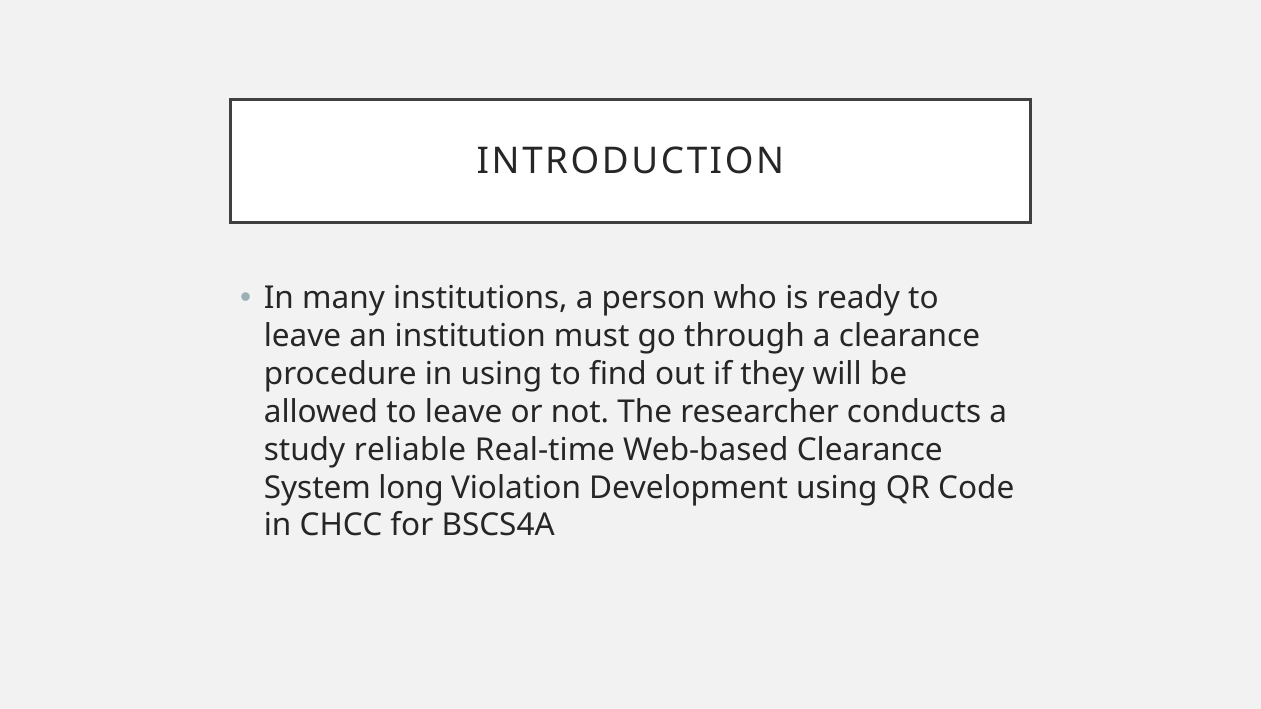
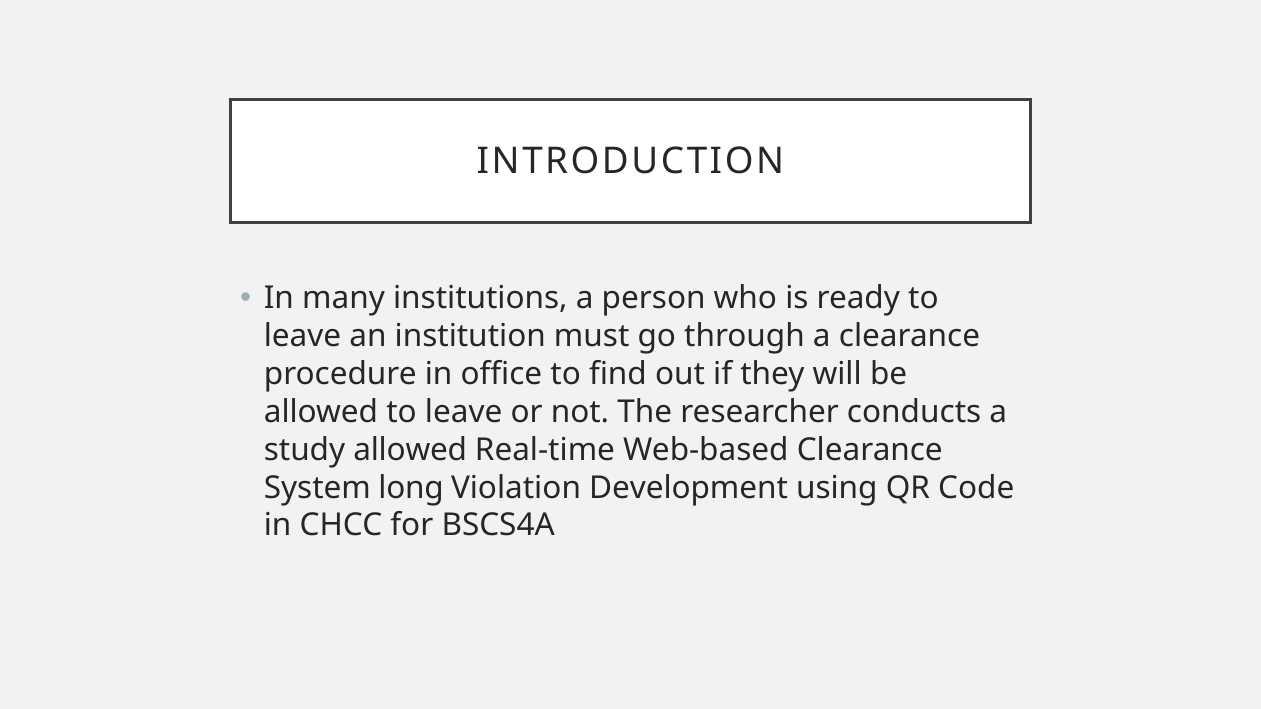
in using: using -> office
study reliable: reliable -> allowed
